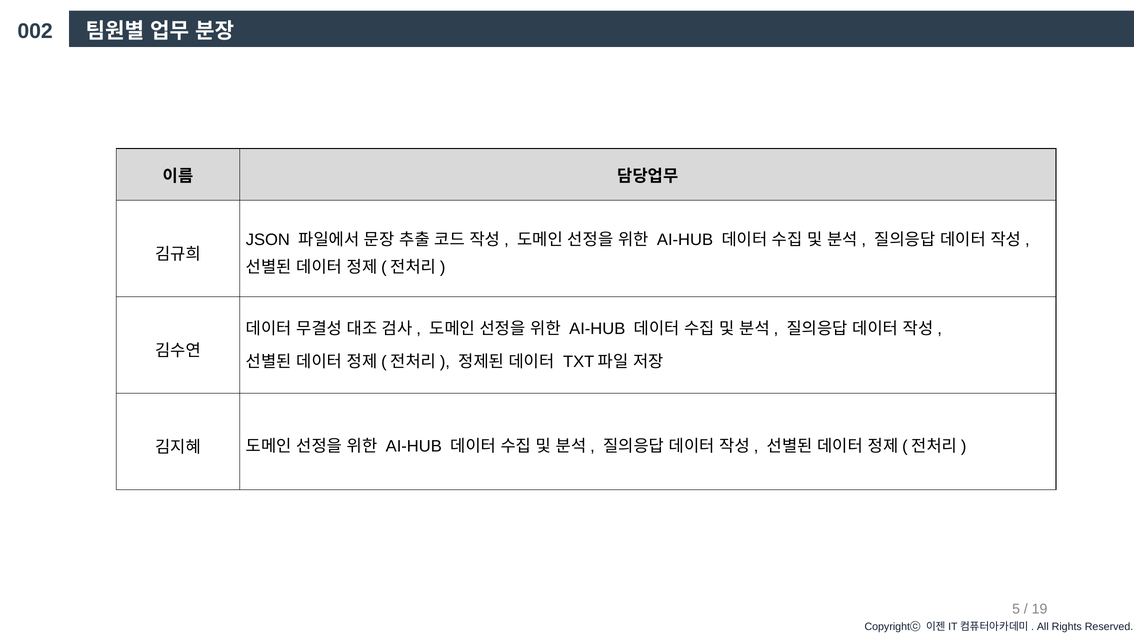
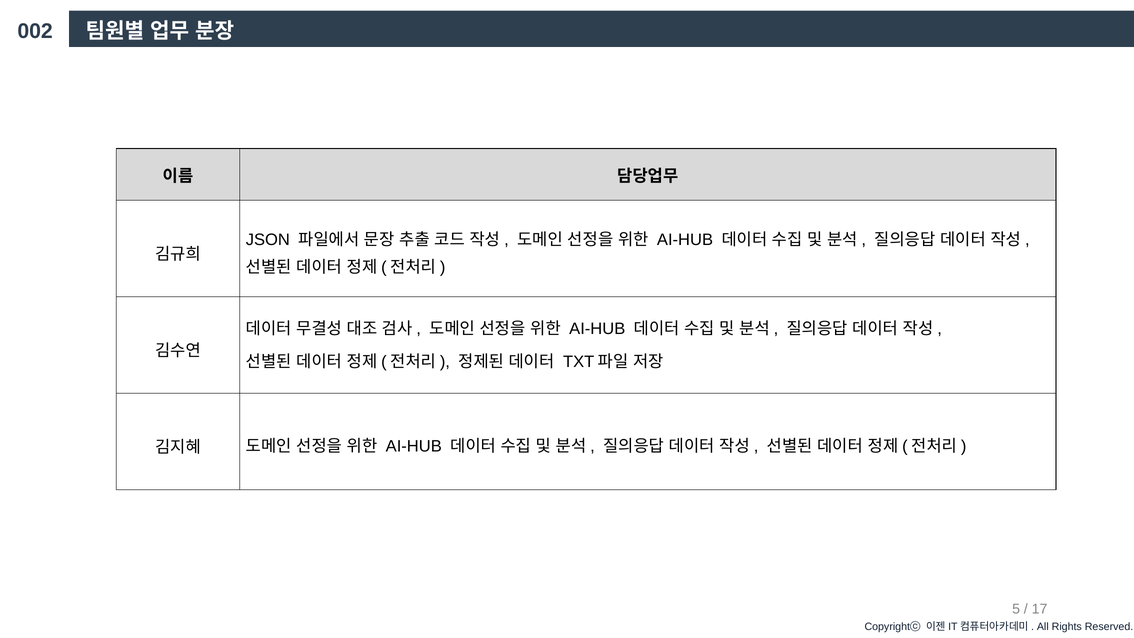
19: 19 -> 17
